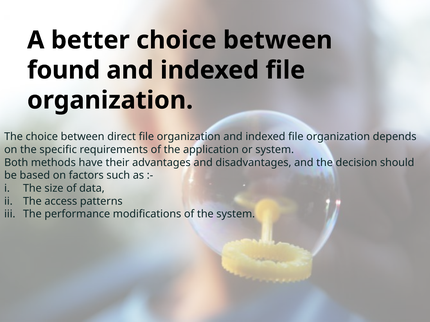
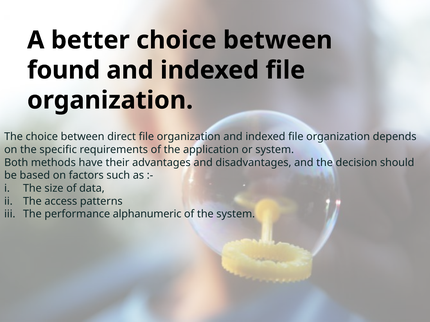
modifications: modifications -> alphanumeric
